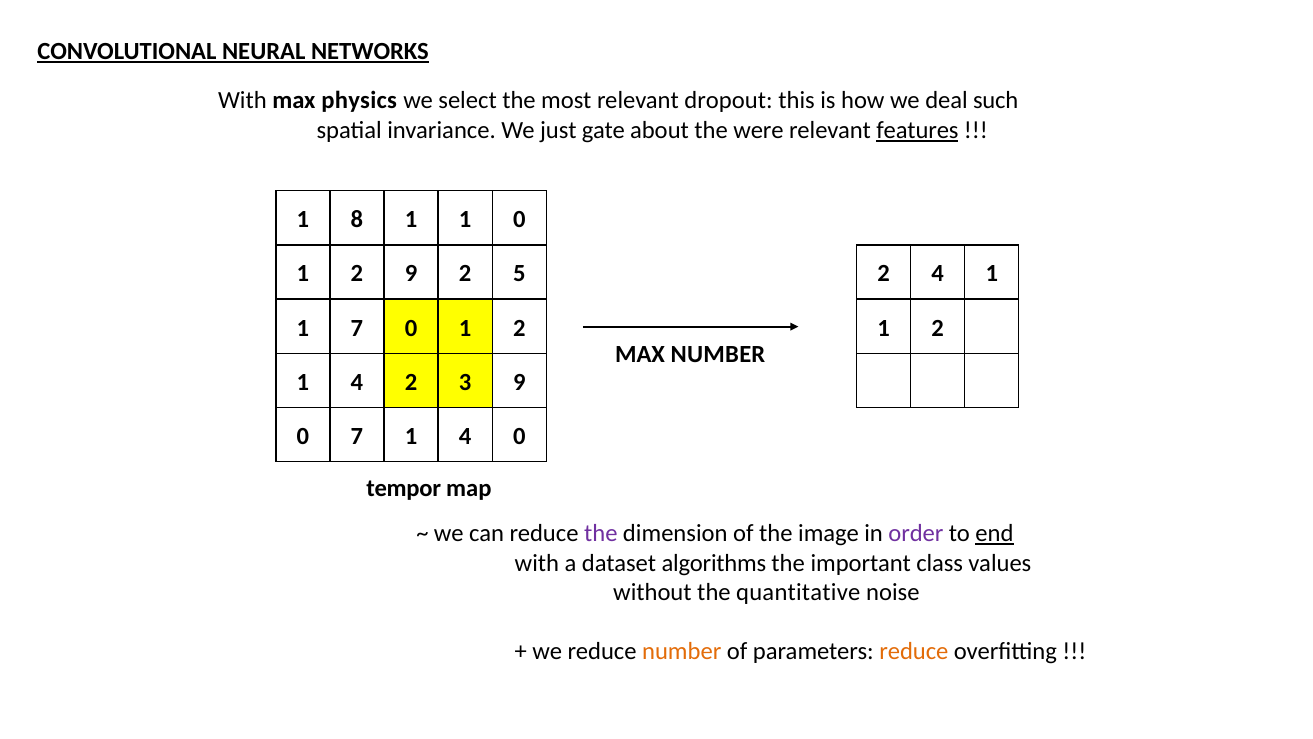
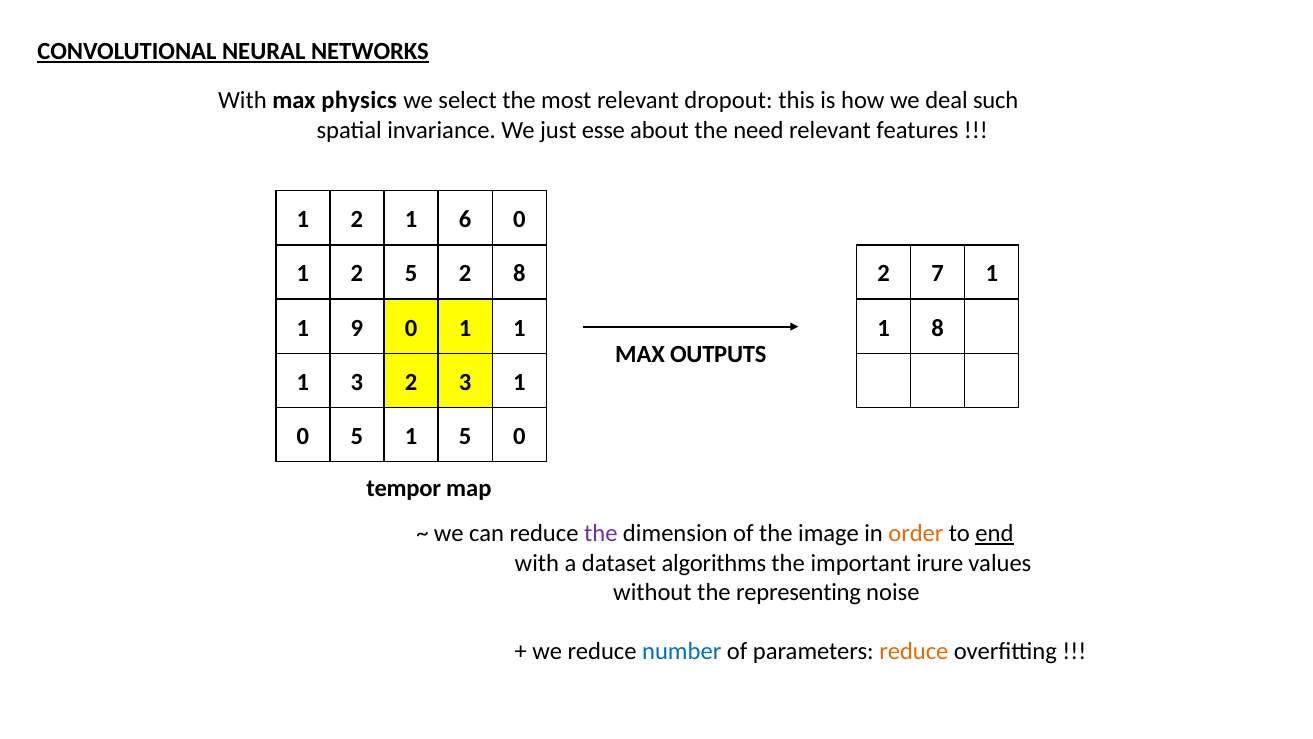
gate: gate -> esse
were: were -> need
features underline: present -> none
1 8: 8 -> 2
1 at (465, 219): 1 -> 6
9 at (411, 274): 9 -> 5
2 5: 5 -> 8
2 4: 4 -> 7
1 7: 7 -> 9
0 1 2: 2 -> 1
2 at (938, 328): 2 -> 8
MAX NUMBER: NUMBER -> OUTPUTS
4 at (357, 382): 4 -> 3
3 9: 9 -> 1
0 7: 7 -> 5
4 at (465, 436): 4 -> 5
order colour: purple -> orange
class: class -> irure
quantitative: quantitative -> representing
number at (682, 651) colour: orange -> blue
